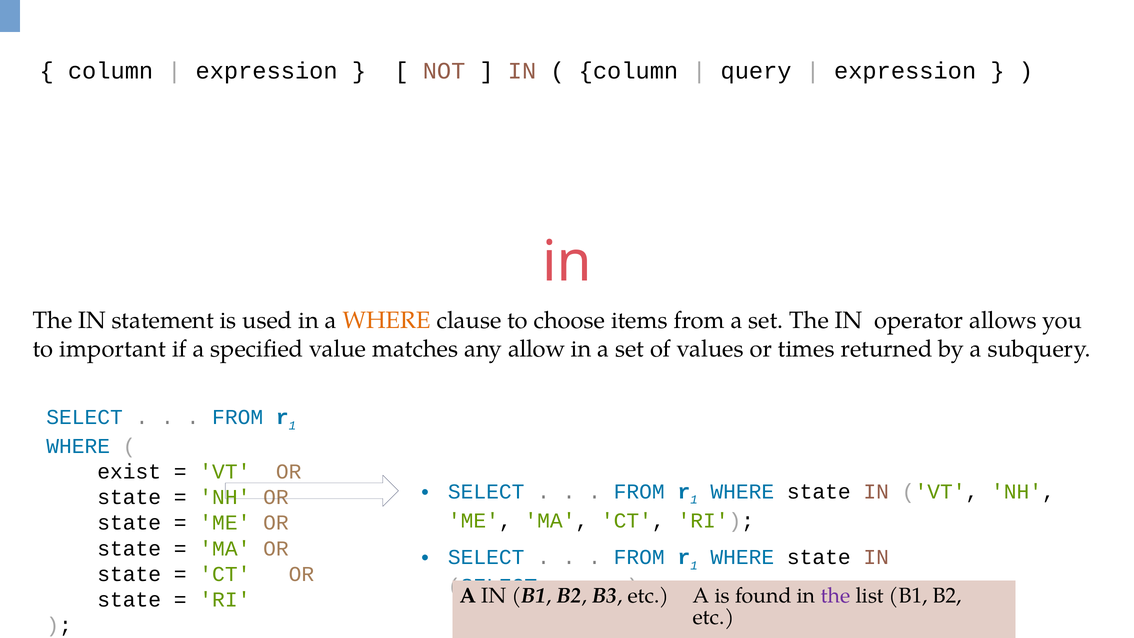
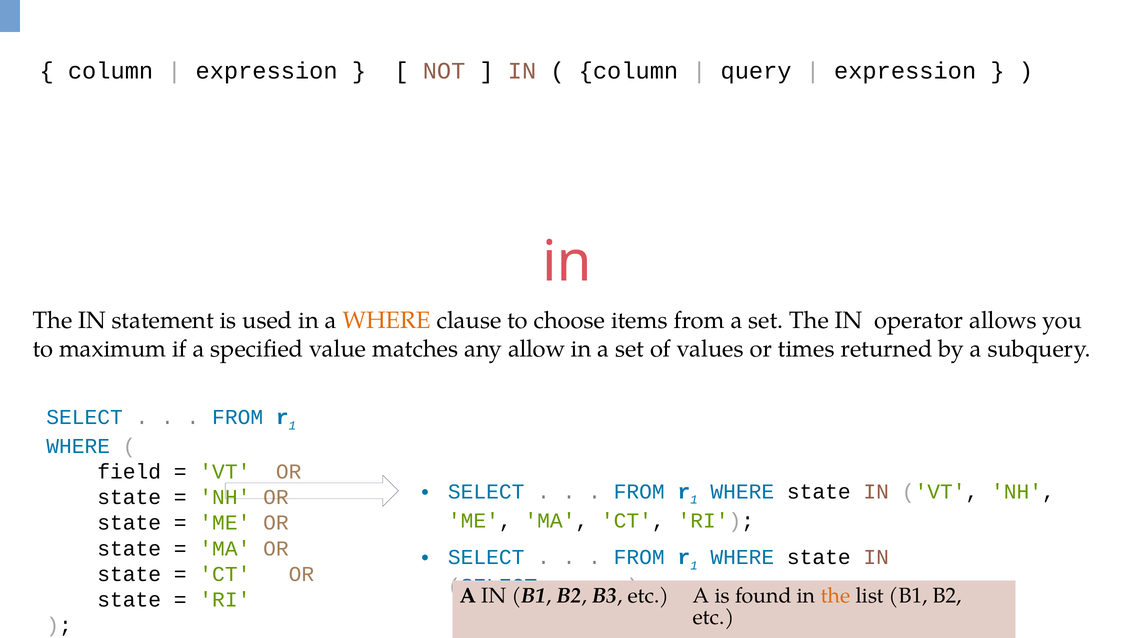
important: important -> maximum
exist: exist -> field
the at (836, 596) colour: purple -> orange
